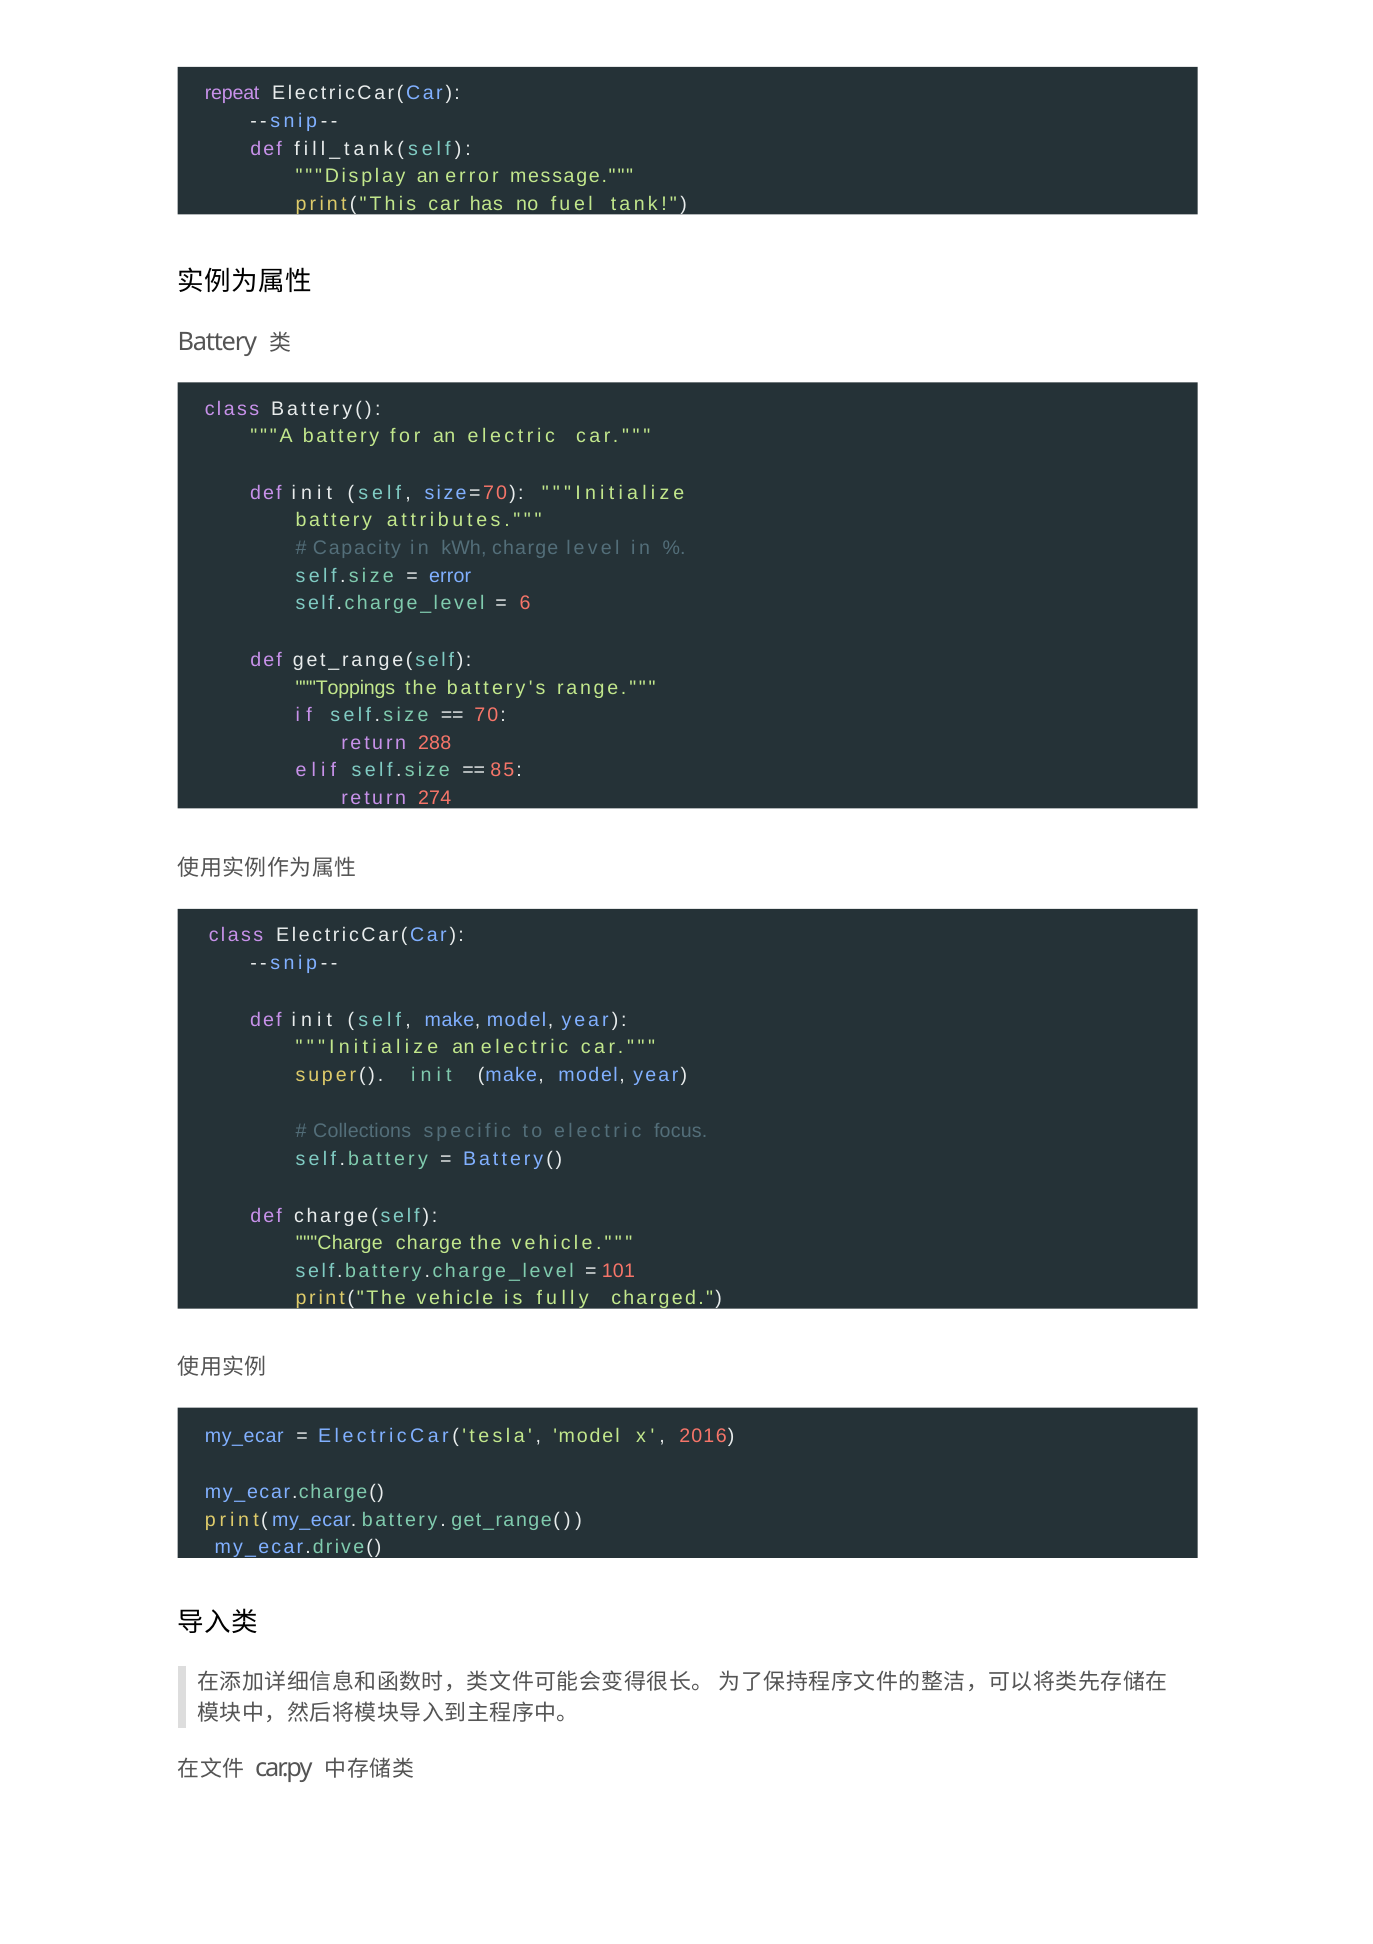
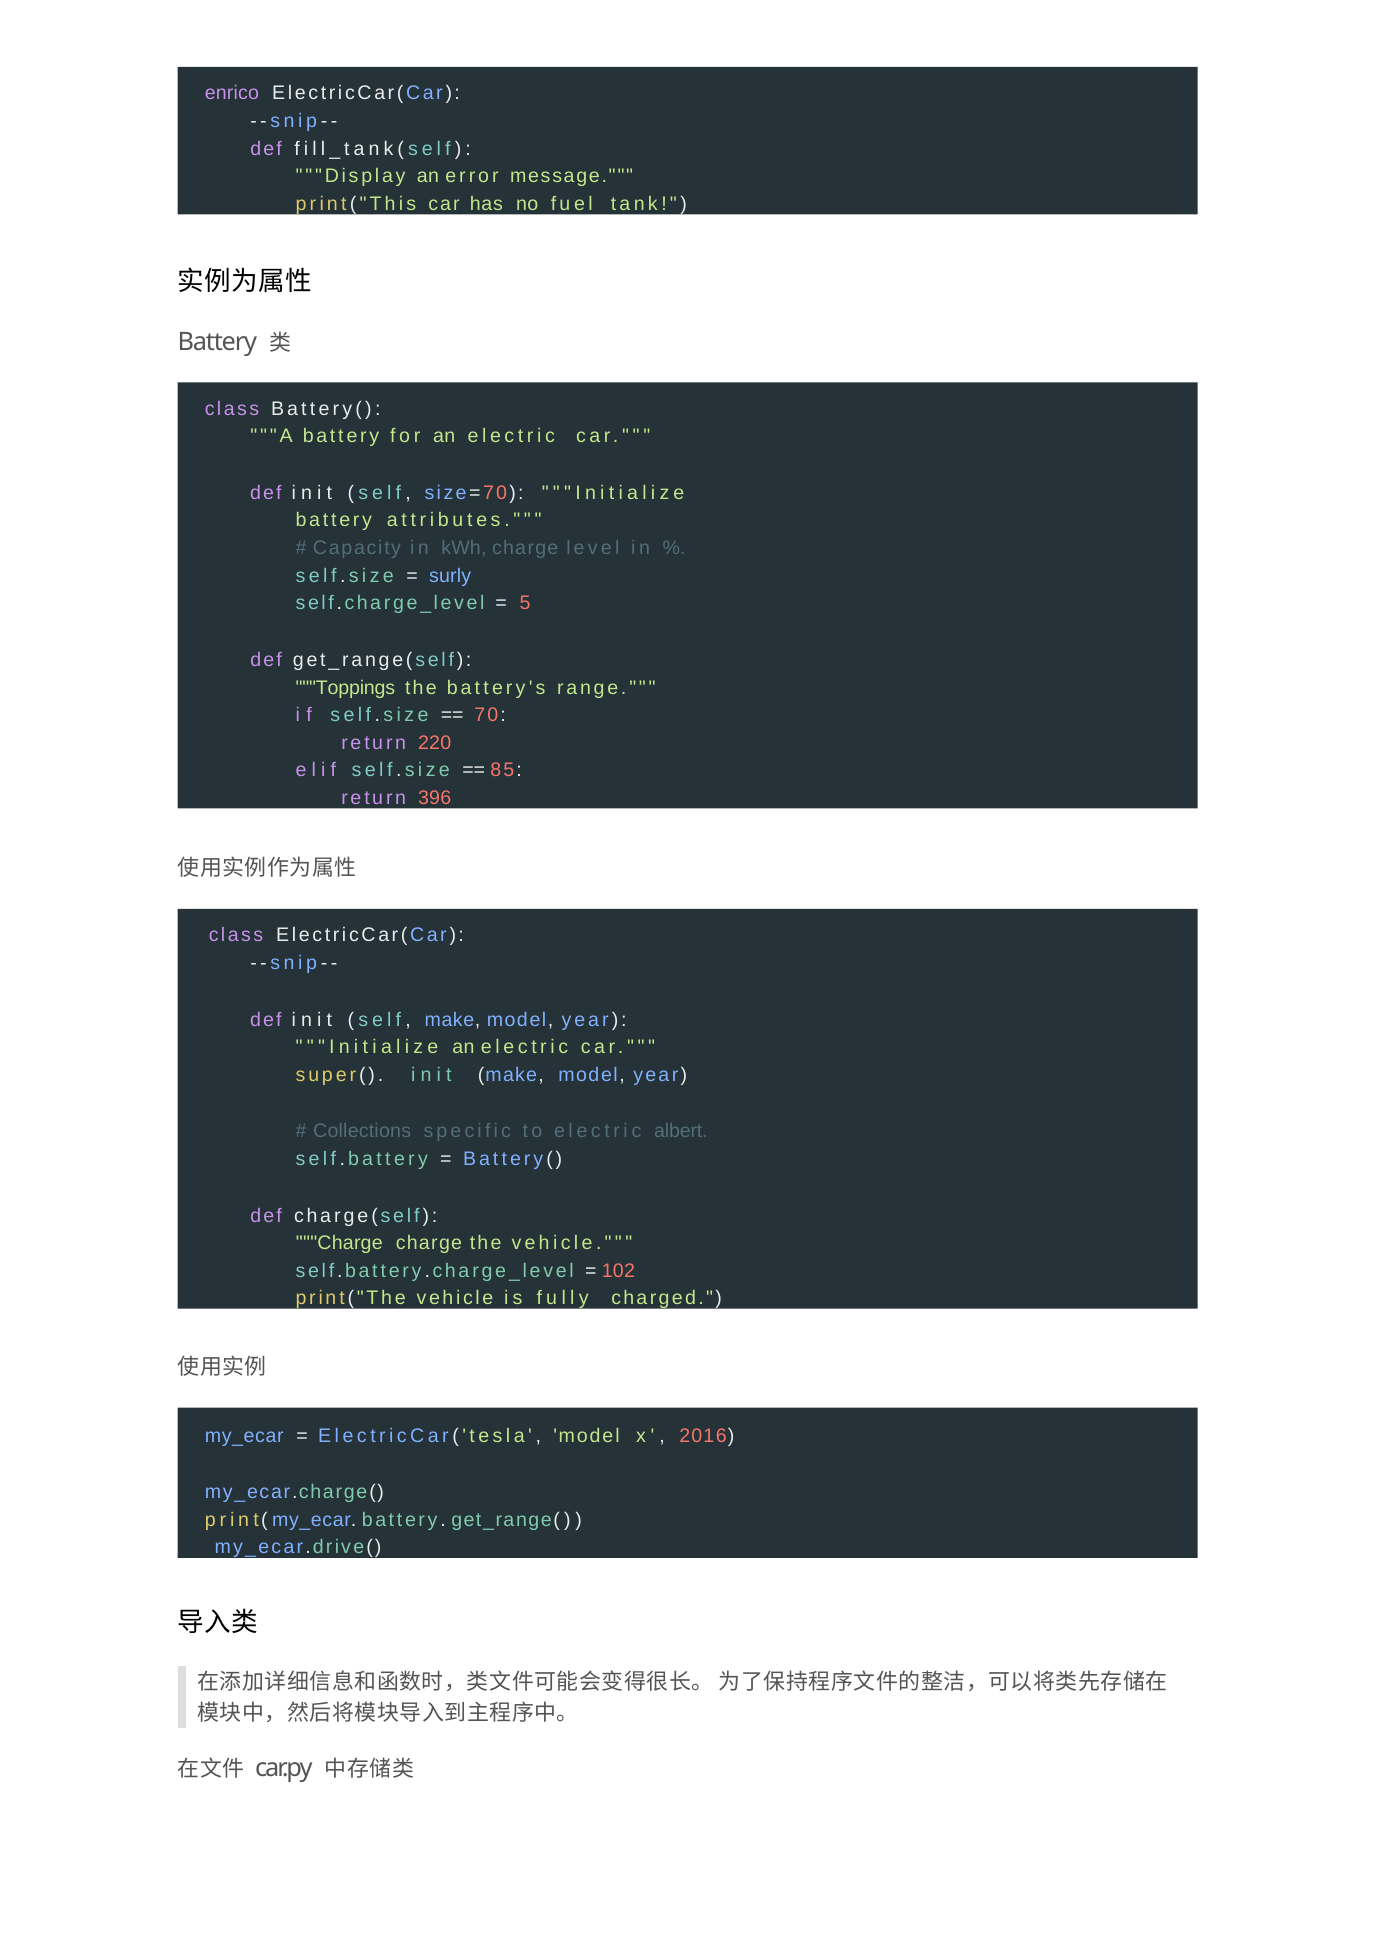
repeat: repeat -> enrico
error at (450, 575): error -> surly
6: 6 -> 5
288: 288 -> 220
274: 274 -> 396
focus: focus -> albert
101: 101 -> 102
